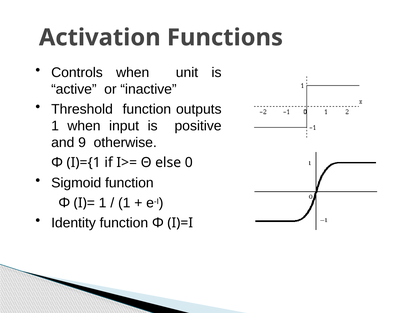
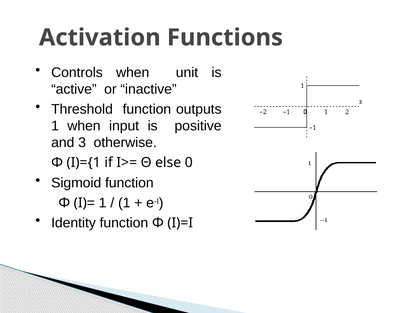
9: 9 -> 3
